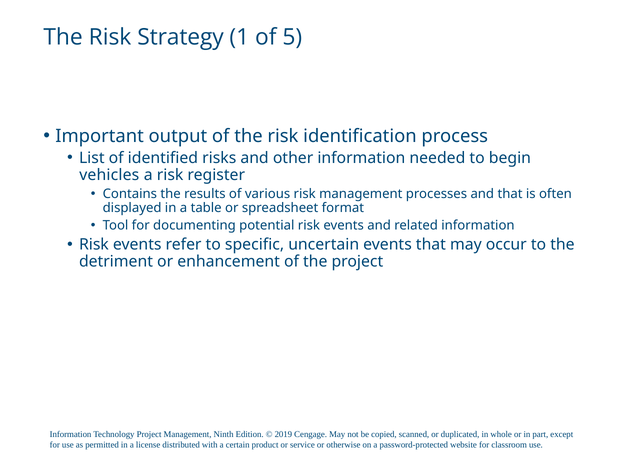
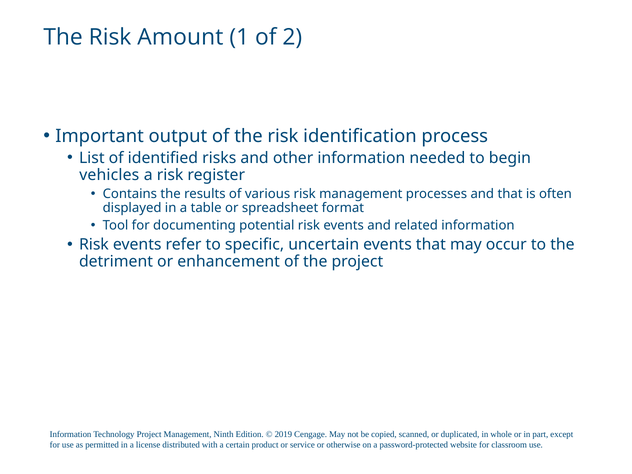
Strategy: Strategy -> Amount
5: 5 -> 2
